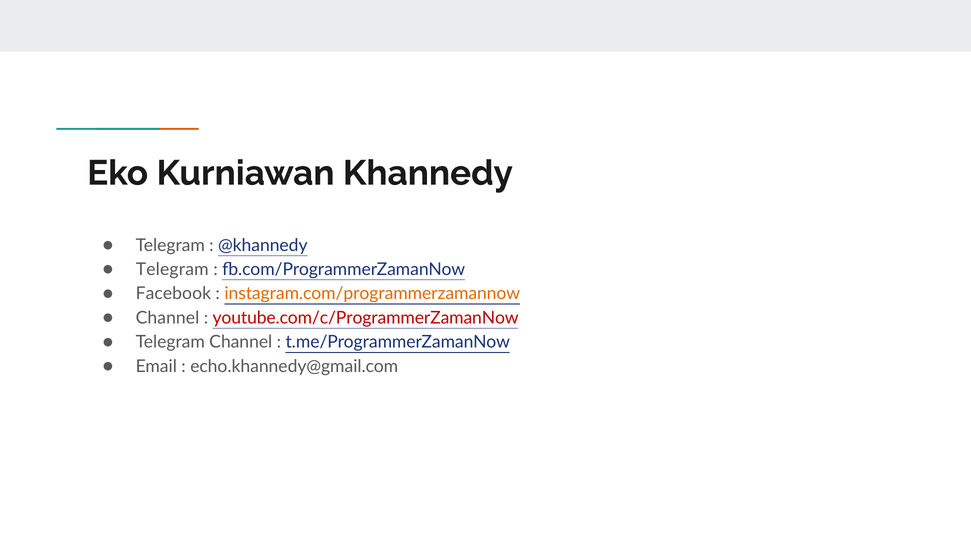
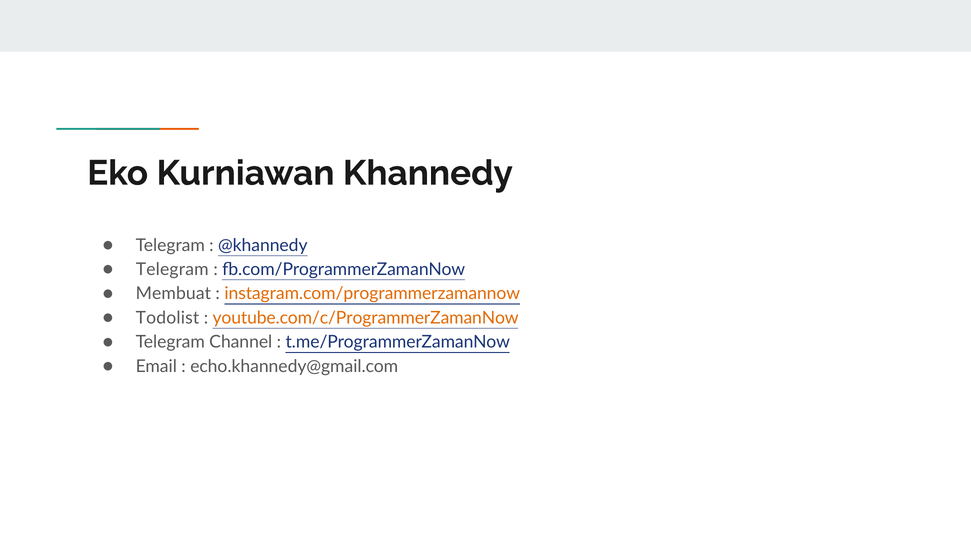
Facebook: Facebook -> Membuat
Channel at (168, 318): Channel -> Todolist
youtube.com/c/ProgrammerZamanNow colour: red -> orange
